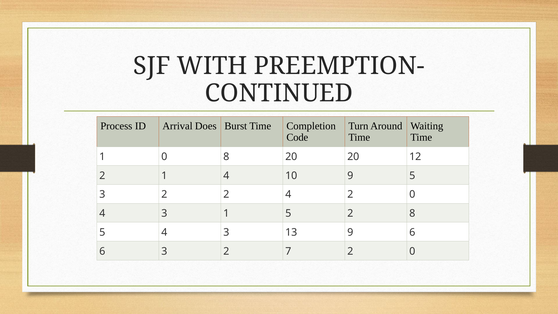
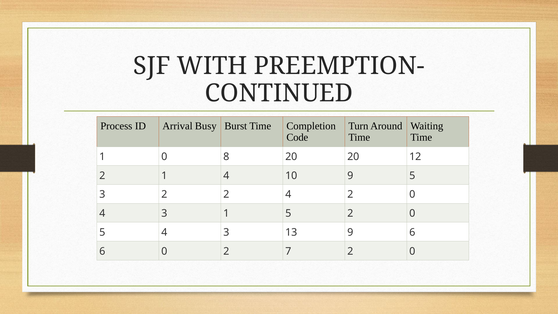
Does: Does -> Busy
5 2 8: 8 -> 0
6 3: 3 -> 0
